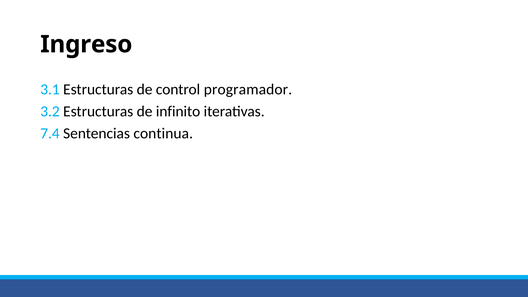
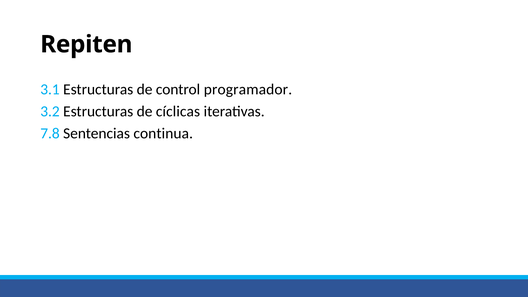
Ingreso: Ingreso -> Repiten
infinito: infinito -> cíclicas
7.4: 7.4 -> 7.8
